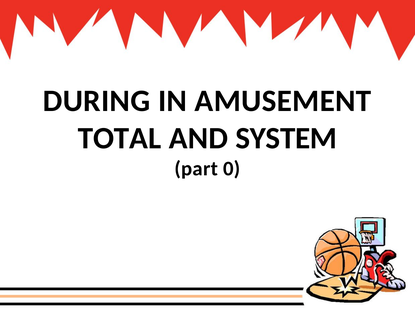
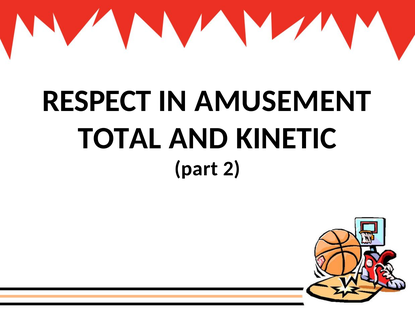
DURING: DURING -> RESPECT
SYSTEM: SYSTEM -> KINETIC
0: 0 -> 2
